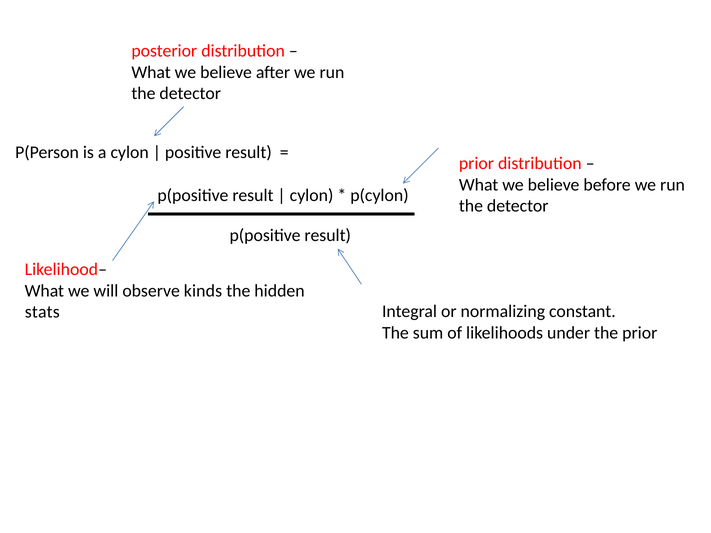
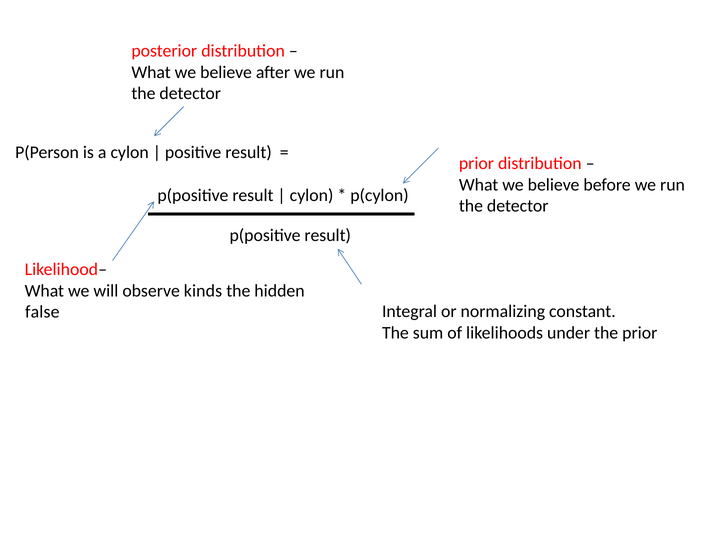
stats: stats -> false
